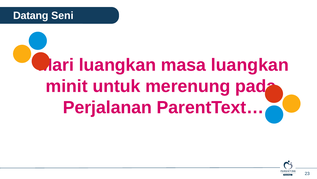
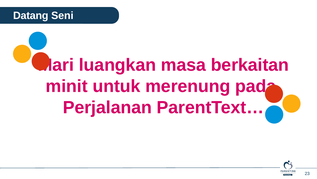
masa luangkan: luangkan -> berkaitan
